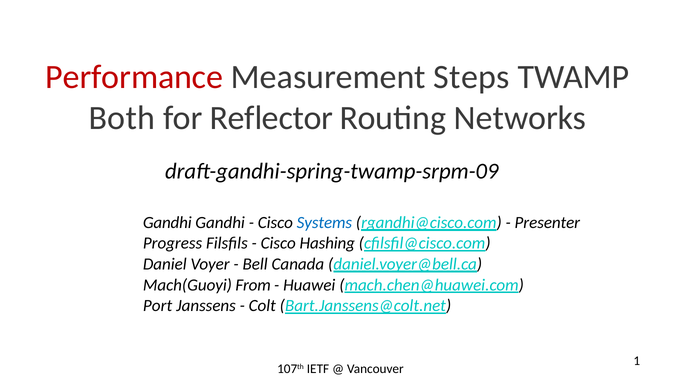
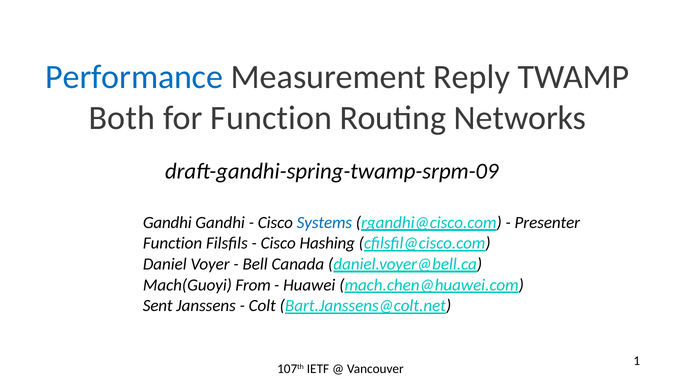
Performance colour: red -> blue
Steps: Steps -> Reply
for Reflector: Reflector -> Function
Progress at (173, 243): Progress -> Function
Port: Port -> Sent
